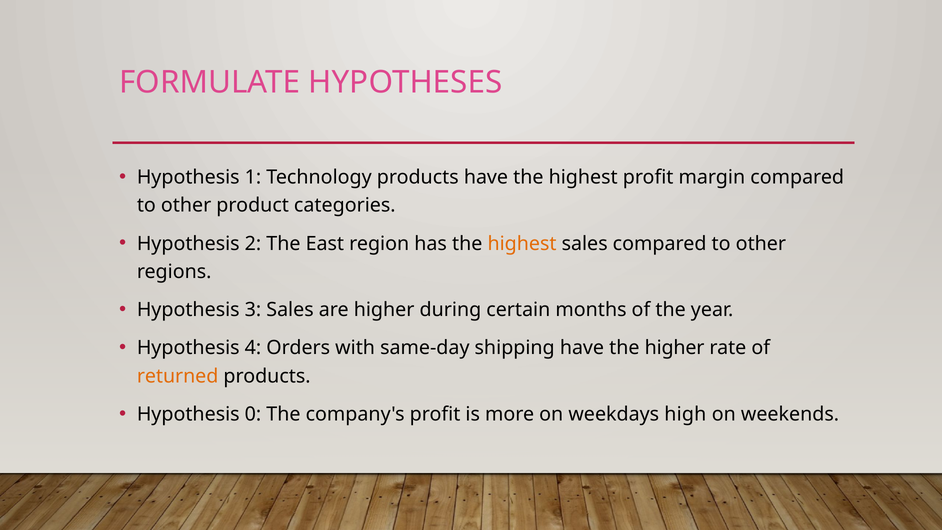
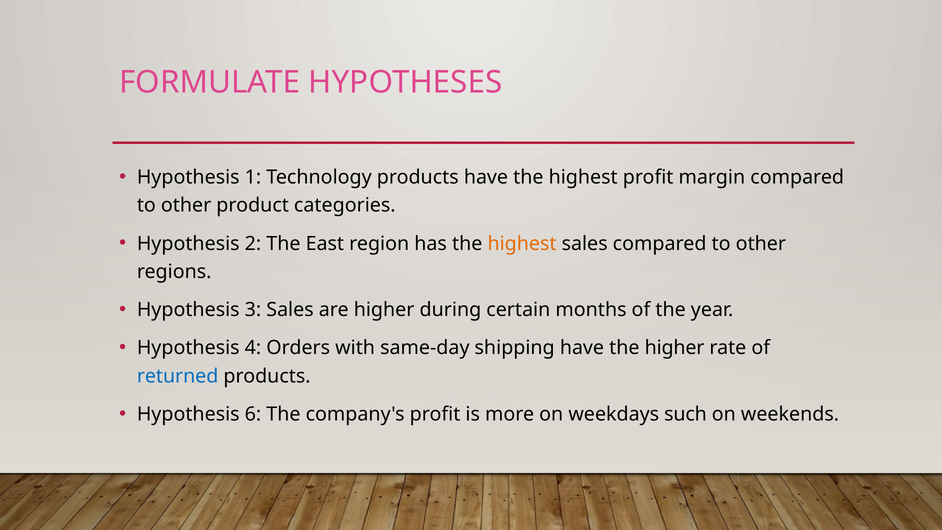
returned colour: orange -> blue
0: 0 -> 6
high: high -> such
